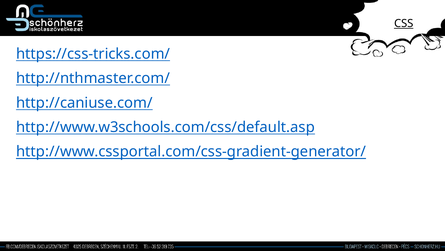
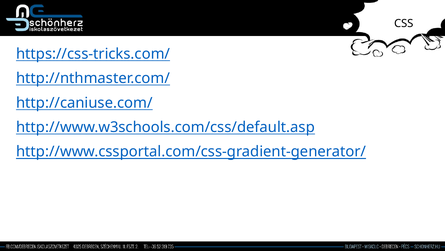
CSS underline: present -> none
